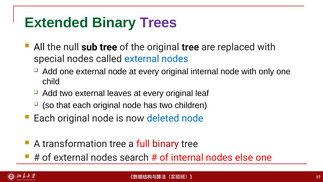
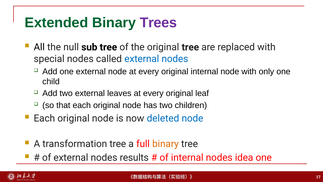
binary at (166, 144) colour: red -> orange
search: search -> results
else: else -> idea
